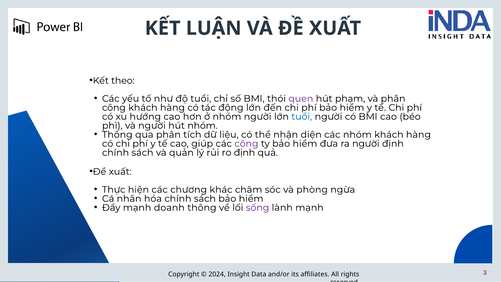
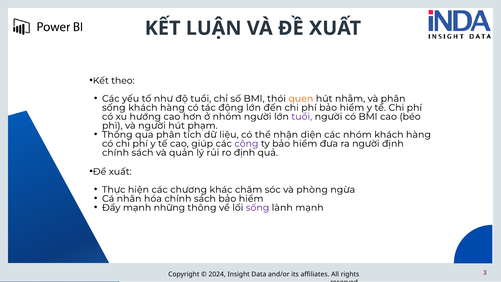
quen colour: purple -> orange
phạm: phạm -> nhằm
công at (114, 108): công -> sống
tuổi at (302, 117) colour: blue -> purple
hút nhóm: nhóm -> phạm
doanh: doanh -> những
